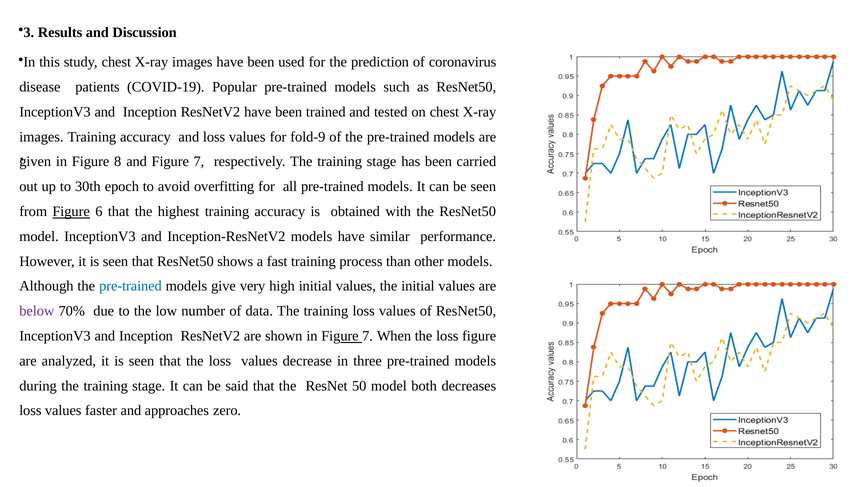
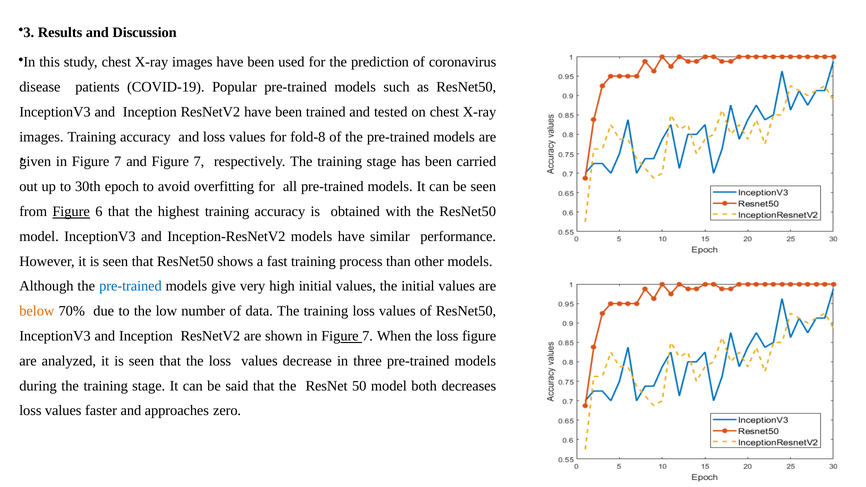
fold-9: fold-9 -> fold-8
8 at (118, 162): 8 -> 7
below colour: purple -> orange
